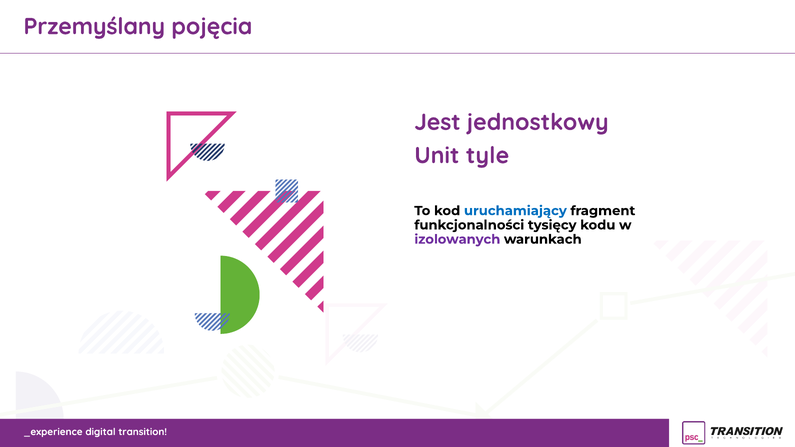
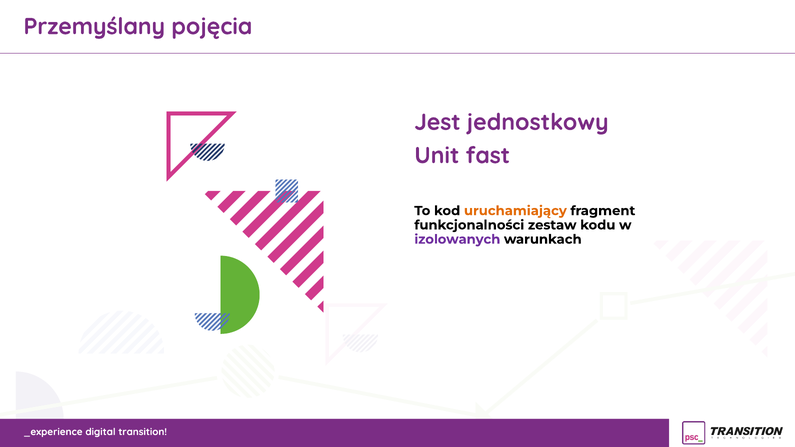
tyle: tyle -> fast
uruchamiający colour: blue -> orange
tysięcy: tysięcy -> zestaw
